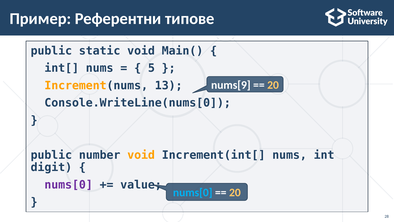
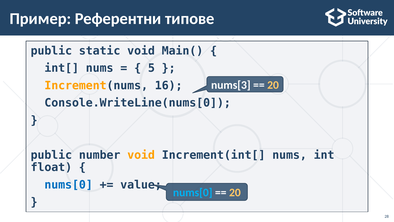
nums[9: nums[9 -> nums[3
13: 13 -> 16
digit: digit -> float
nums[0 at (69, 184) colour: purple -> blue
